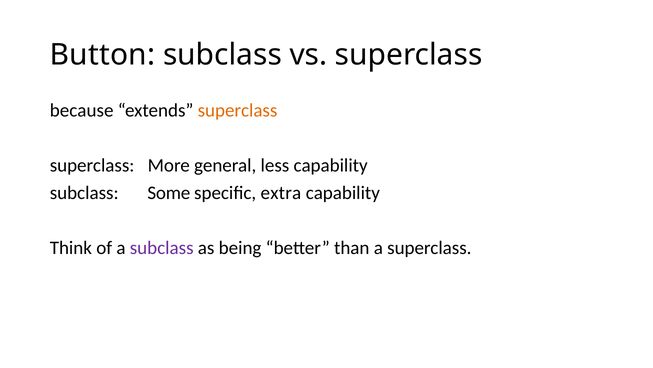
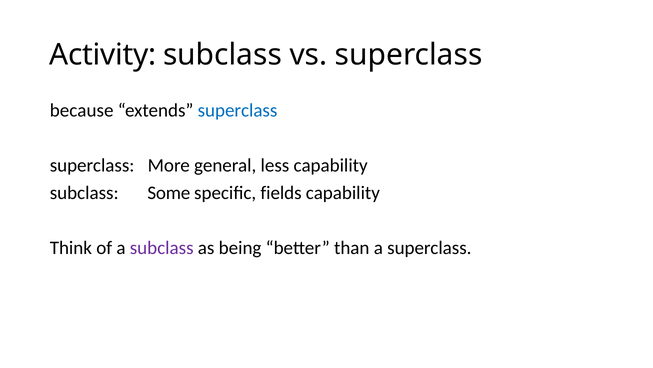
Button: Button -> Activity
superclass at (238, 110) colour: orange -> blue
extra: extra -> fields
